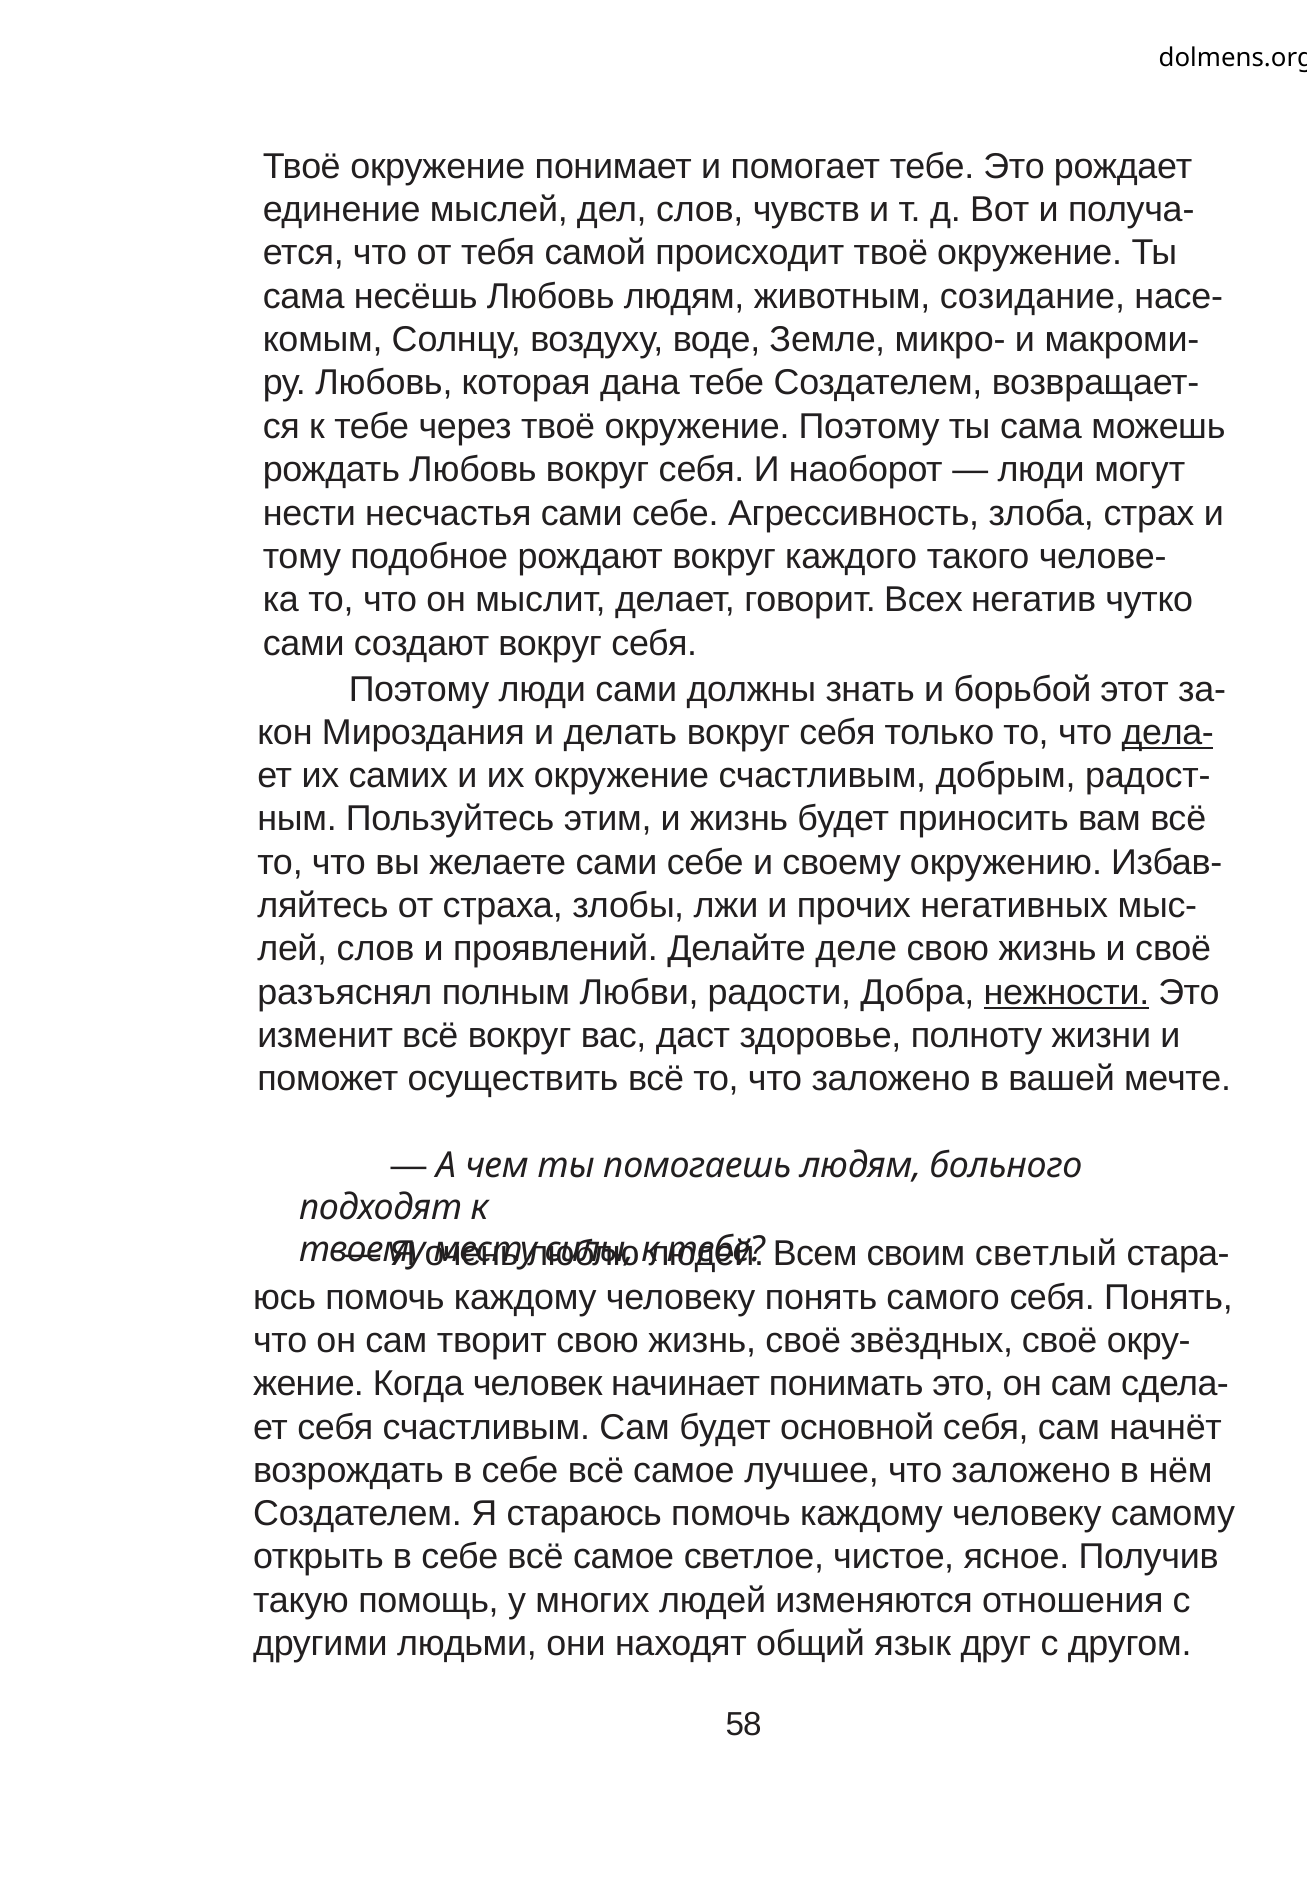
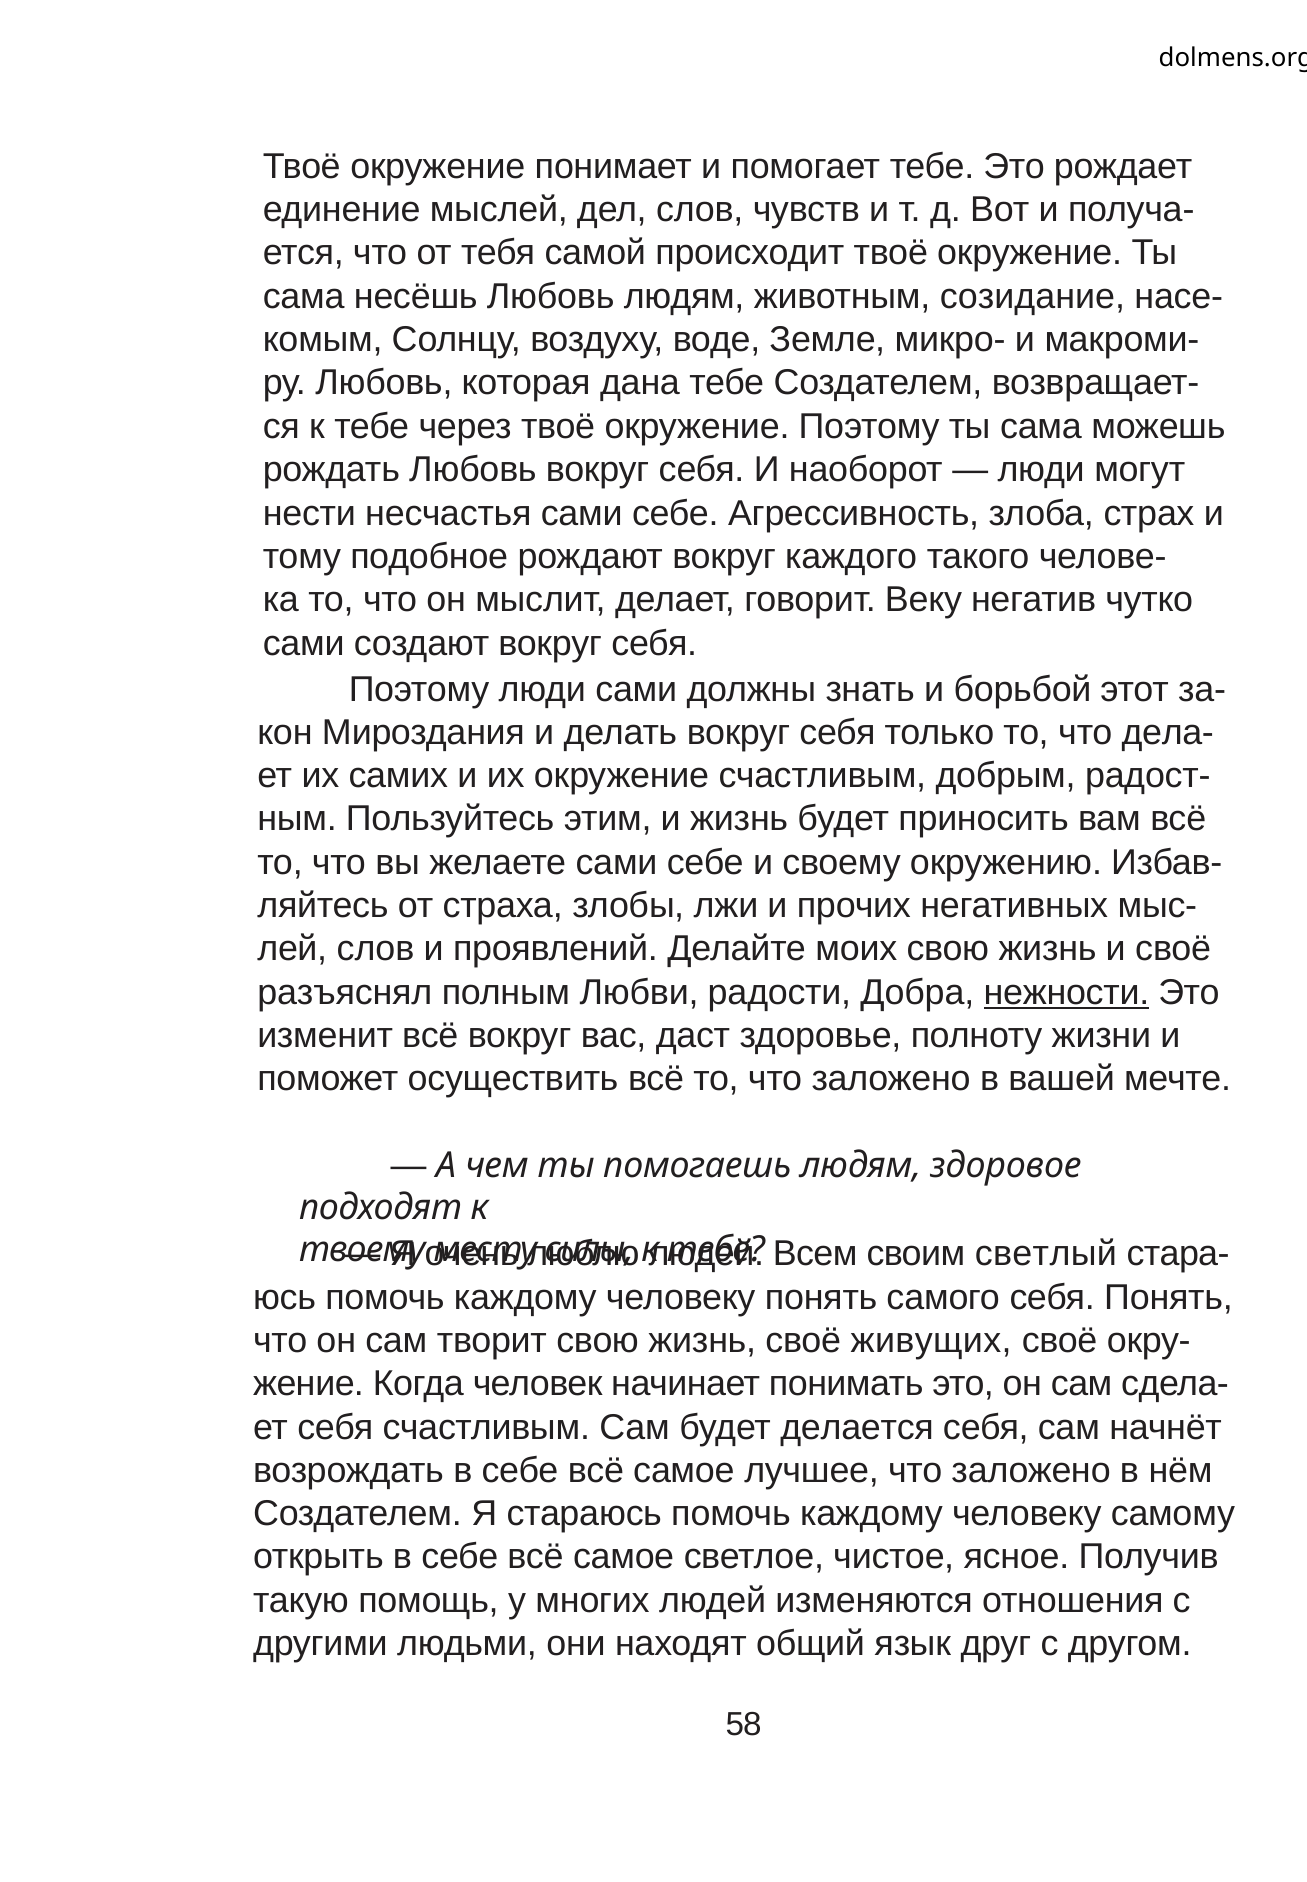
Всех: Всех -> Веку
дела- underline: present -> none
деле: деле -> моих
больного: больного -> здоровое
звёздных: звёздных -> живущих
основной: основной -> делается
